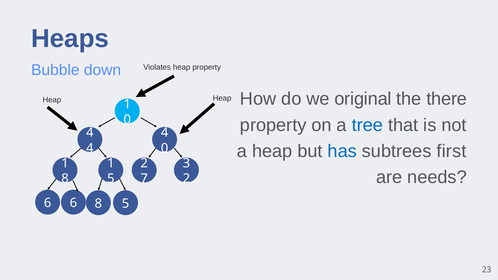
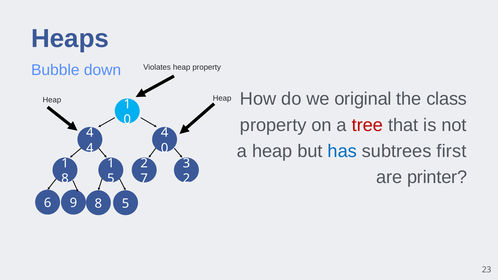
there: there -> class
tree colour: blue -> red
needs: needs -> printer
6 6: 6 -> 9
